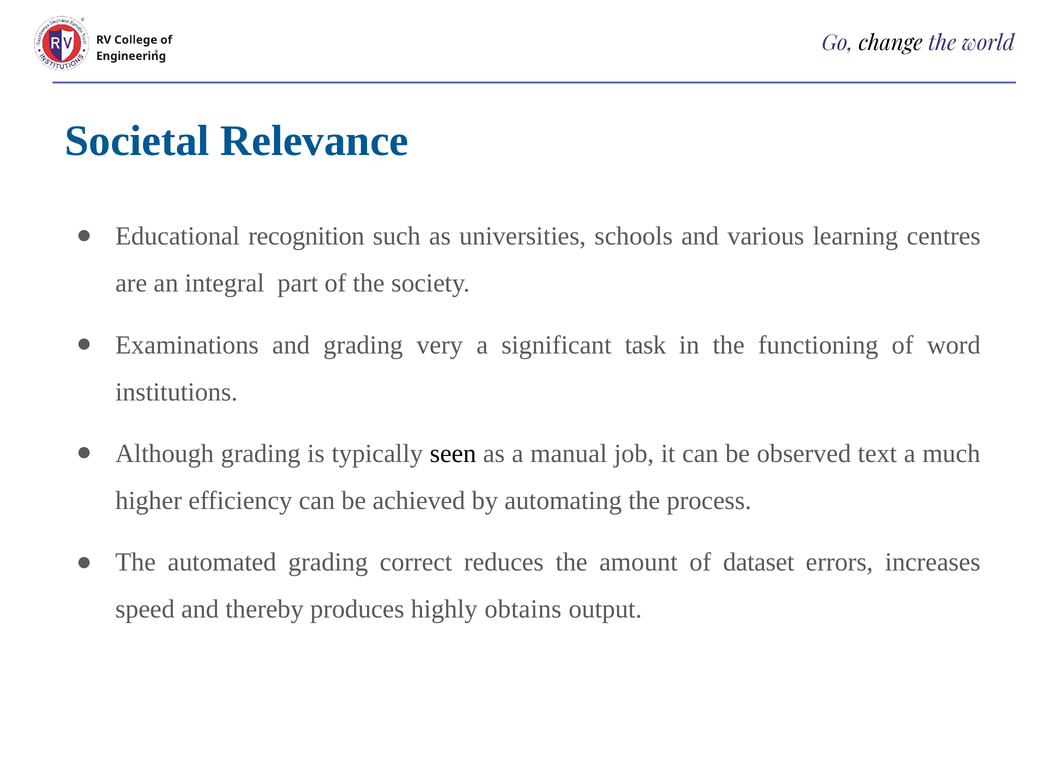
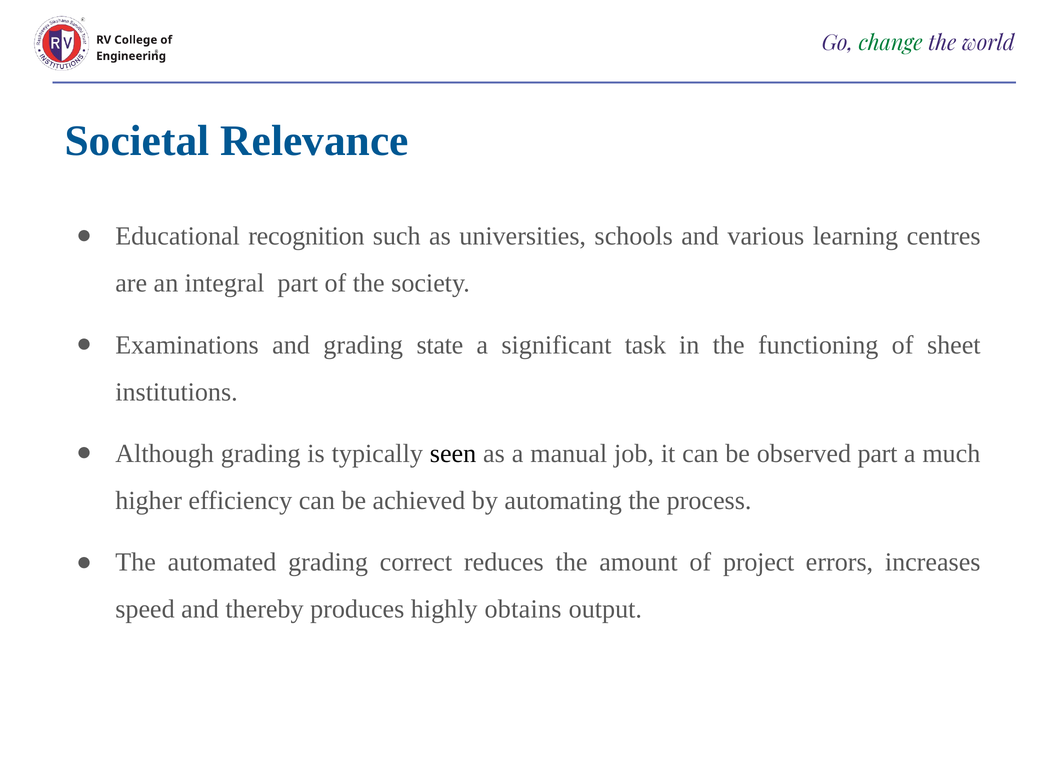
change colour: black -> green
very: very -> state
word: word -> sheet
observed text: text -> part
dataset: dataset -> project
